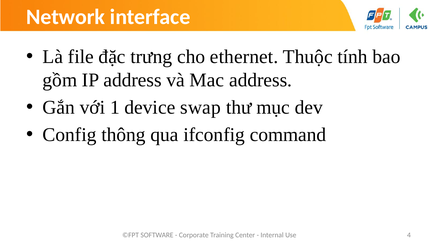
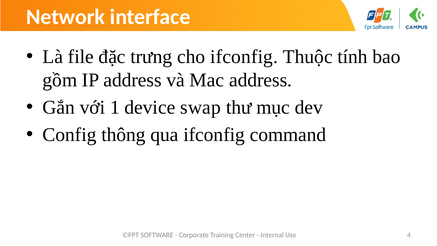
cho ethernet: ethernet -> ifconfig
